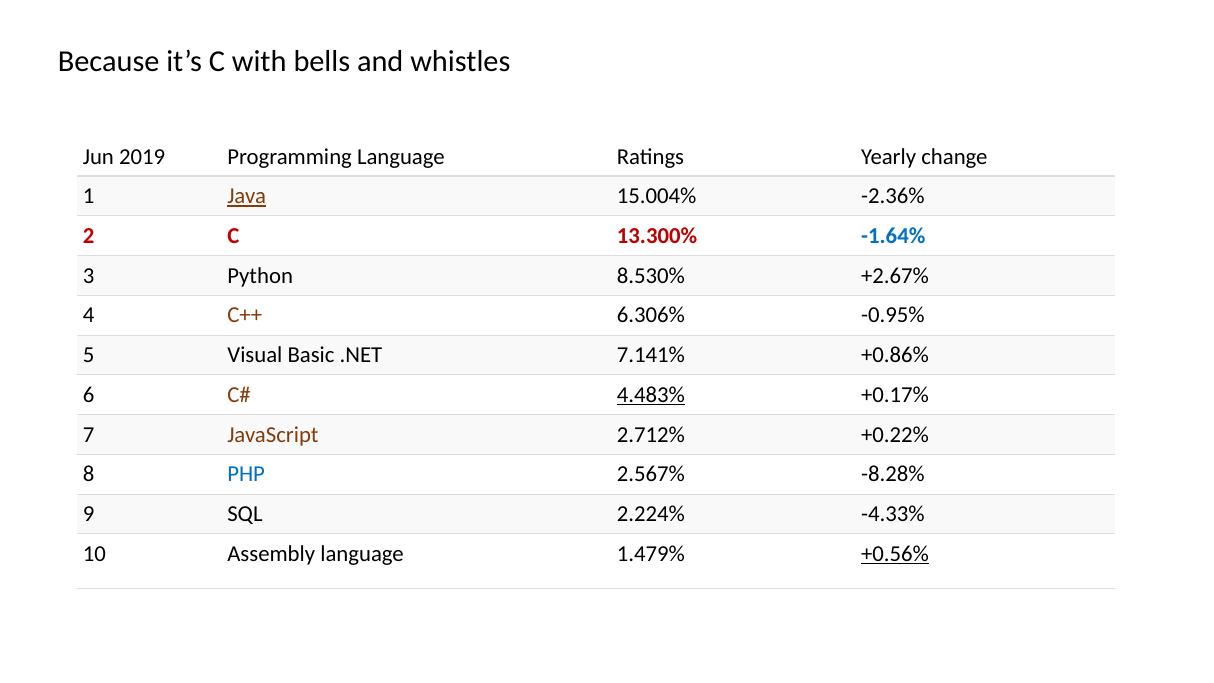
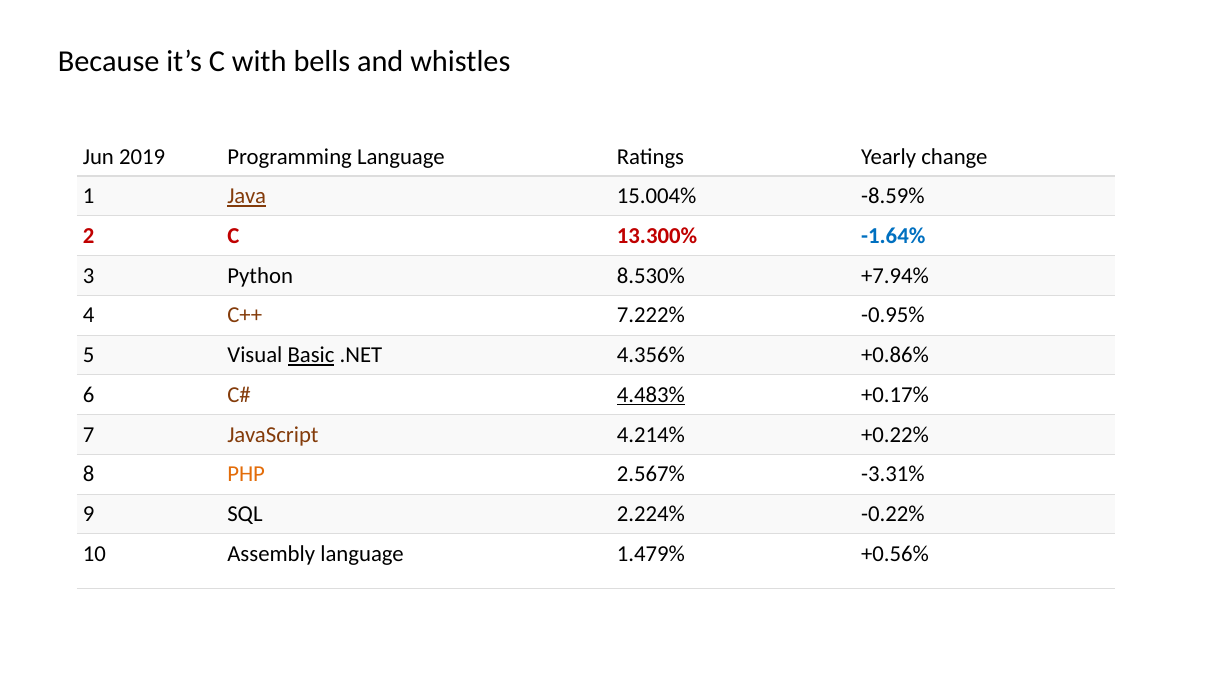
-2.36%: -2.36% -> -8.59%
+2.67%: +2.67% -> +7.94%
6.306%: 6.306% -> 7.222%
Basic underline: none -> present
7.141%: 7.141% -> 4.356%
2.712%: 2.712% -> 4.214%
PHP colour: blue -> orange
-8.28%: -8.28% -> -3.31%
-4.33%: -4.33% -> -0.22%
+0.56% underline: present -> none
